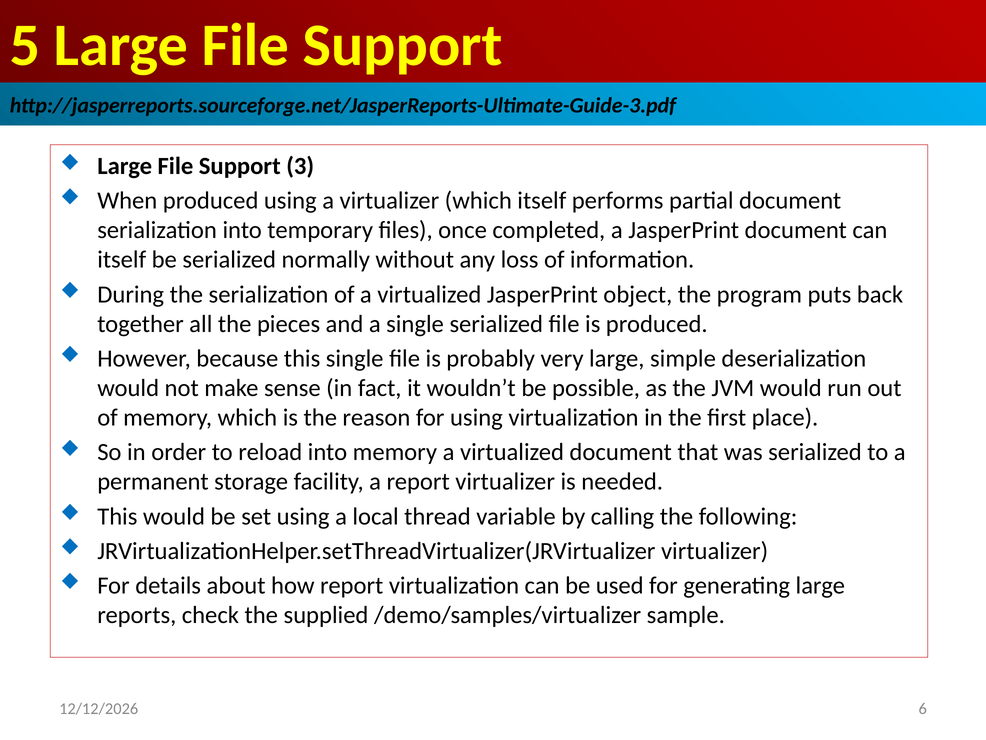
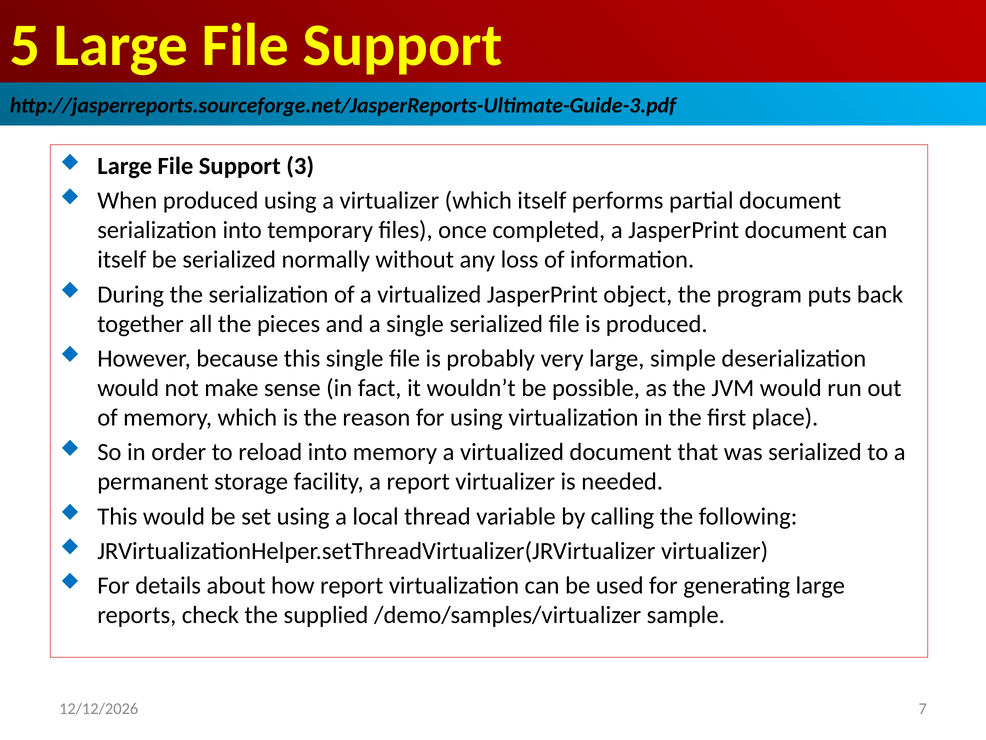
6: 6 -> 7
